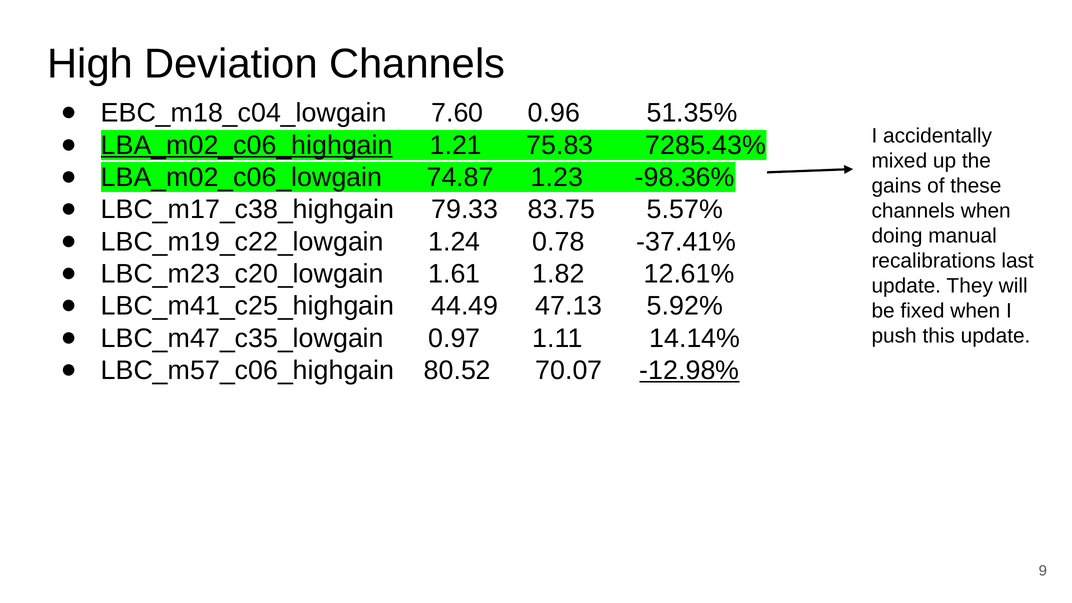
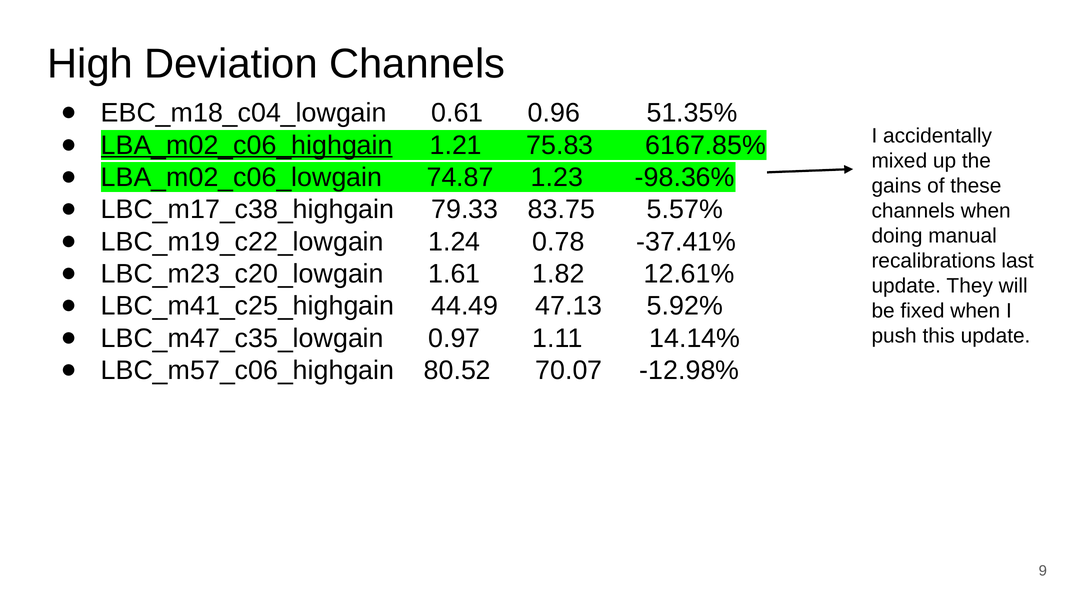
7.60: 7.60 -> 0.61
7285.43%: 7285.43% -> 6167.85%
-12.98% underline: present -> none
